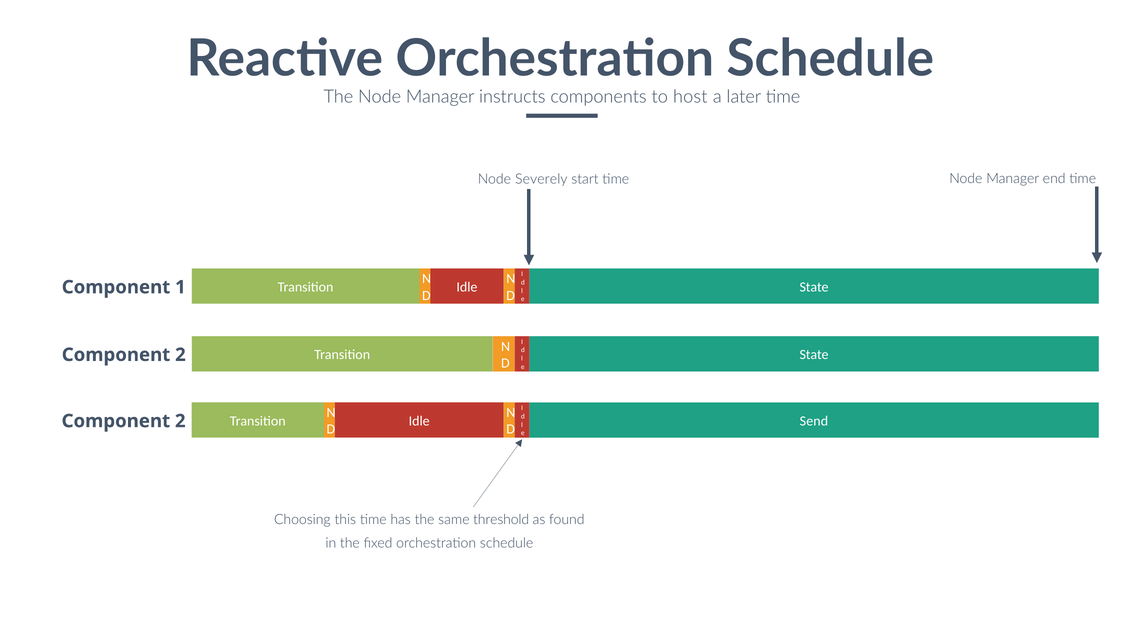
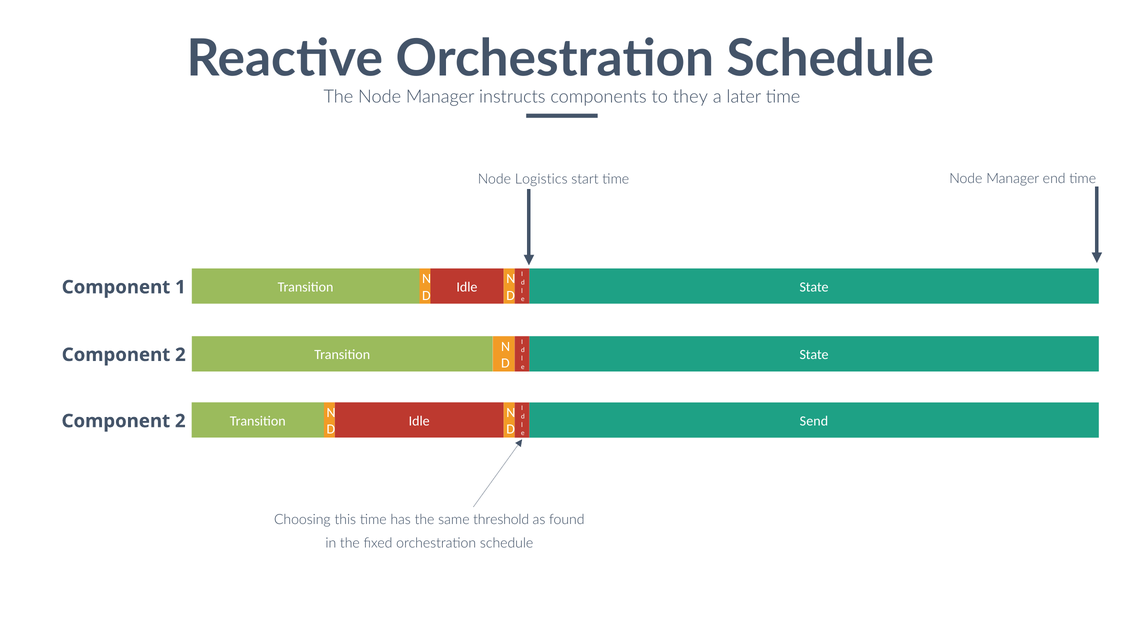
host: host -> they
Severely: Severely -> Logistics
